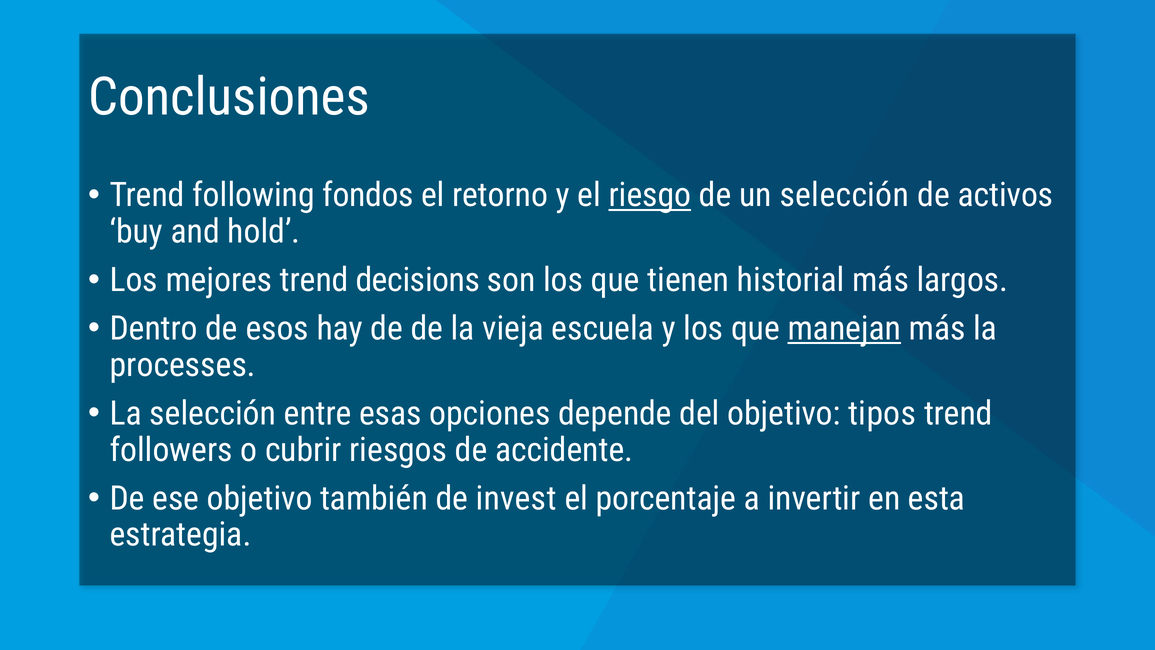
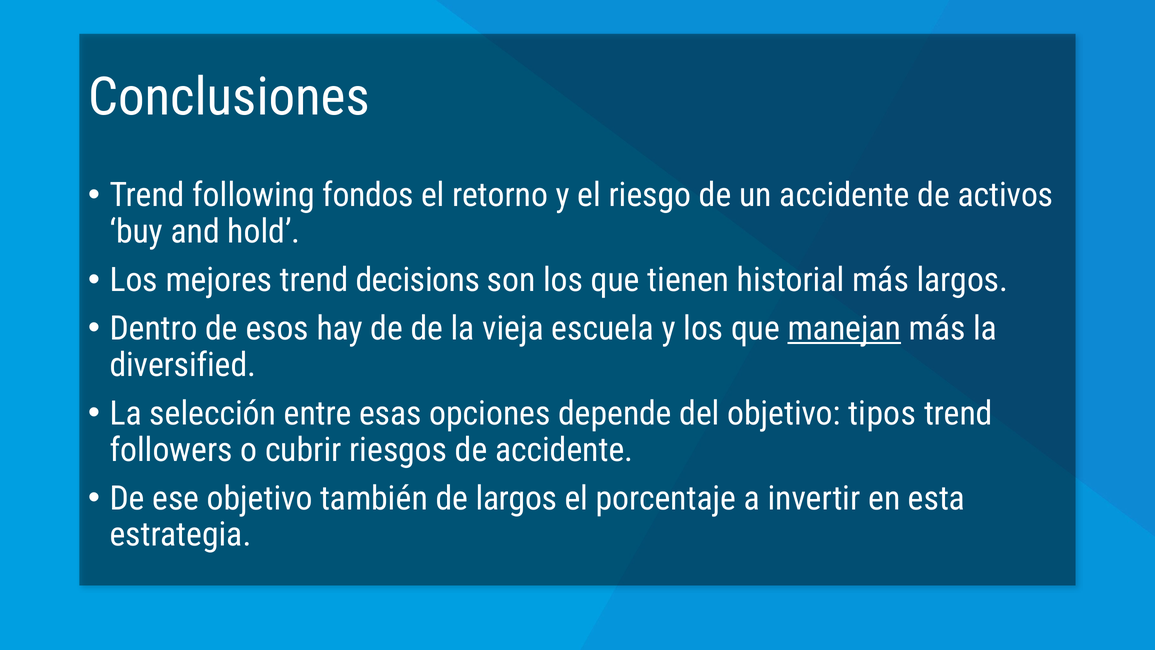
riesgo underline: present -> none
un selección: selección -> accidente
processes: processes -> diversified
de invest: invest -> largos
